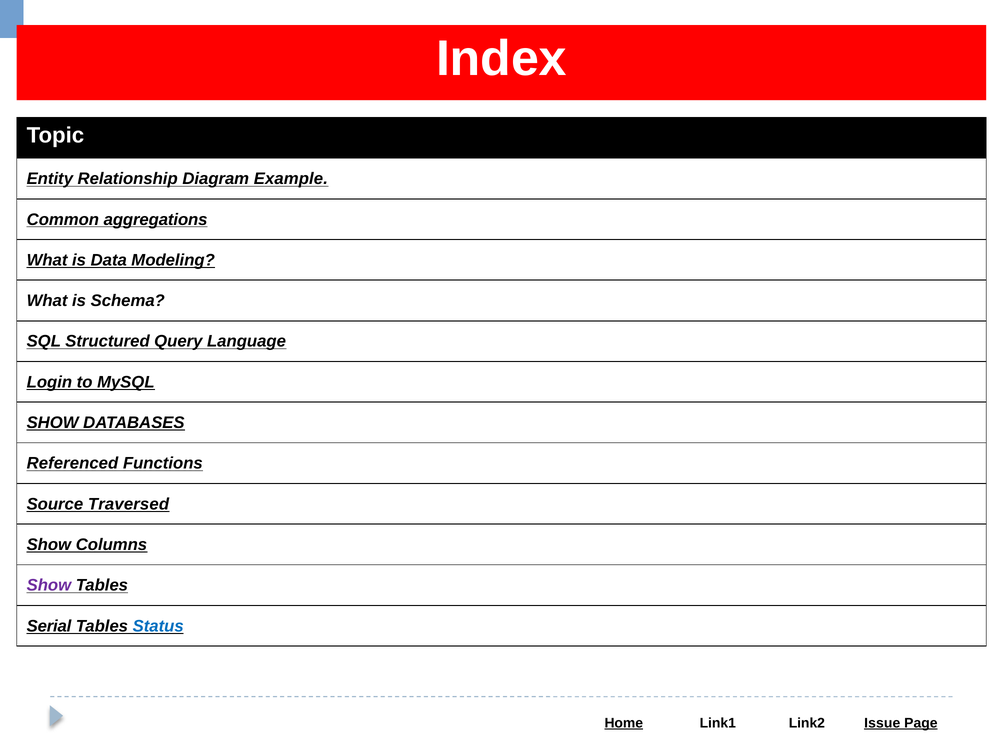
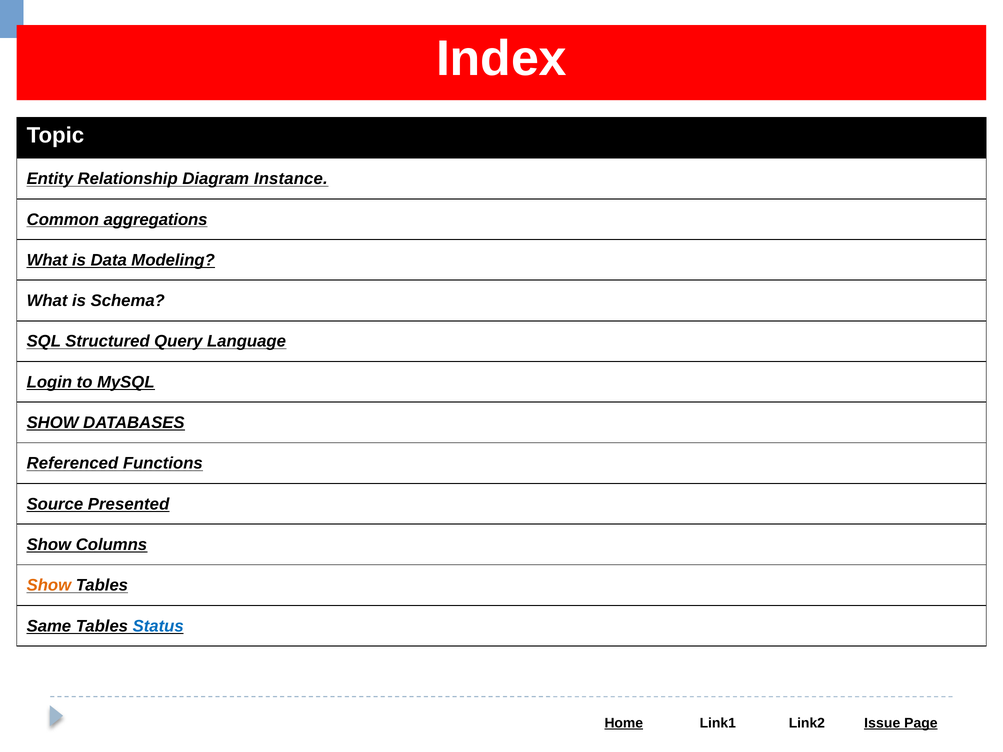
Example: Example -> Instance
Traversed: Traversed -> Presented
Show at (49, 586) colour: purple -> orange
Serial: Serial -> Same
